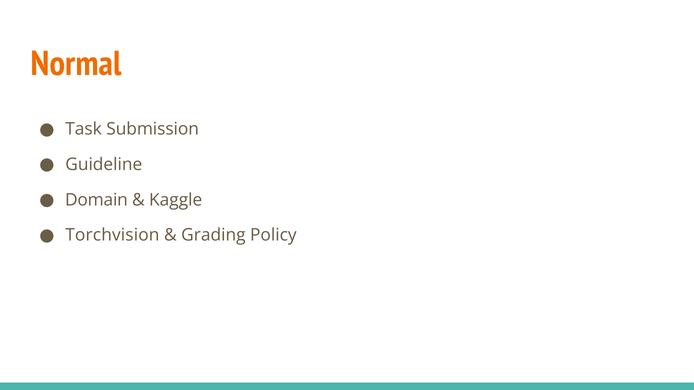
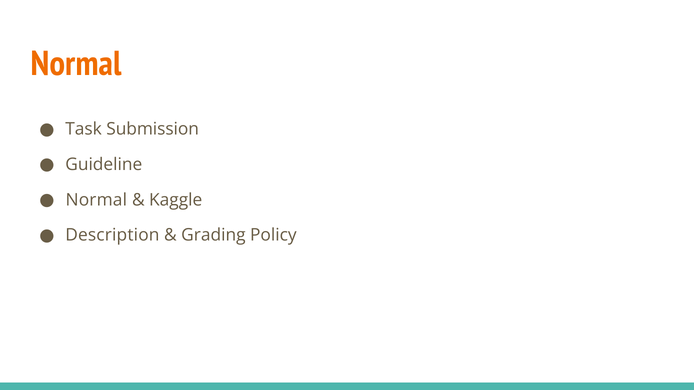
Domain at (96, 200): Domain -> Normal
Torchvision: Torchvision -> Description
